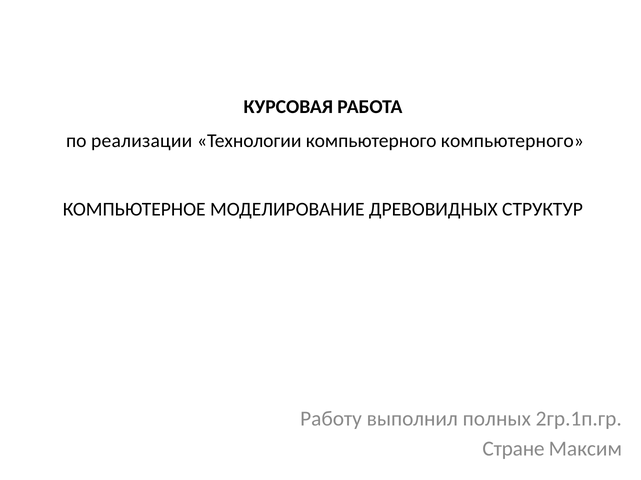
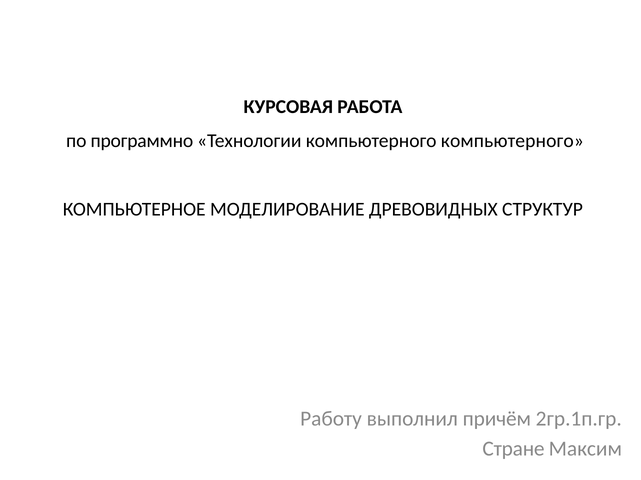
реализации: реализации -> программно
полных: полных -> причём
